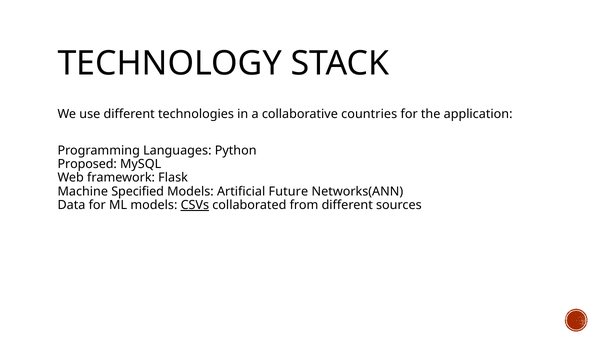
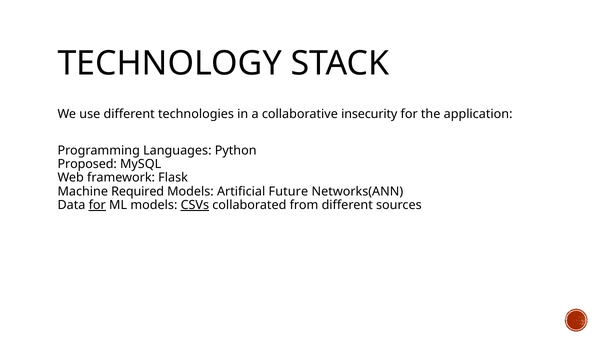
countries: countries -> insecurity
Specified: Specified -> Required
for at (97, 205) underline: none -> present
